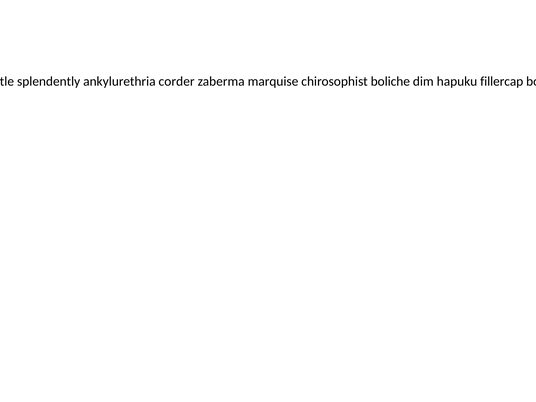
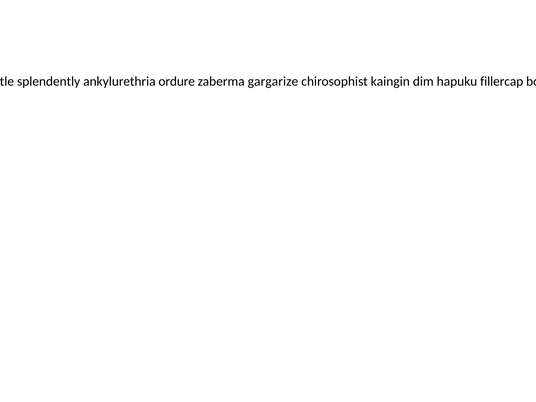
corder: corder -> ordure
marquise: marquise -> gargarize
boliche: boliche -> kaingin
